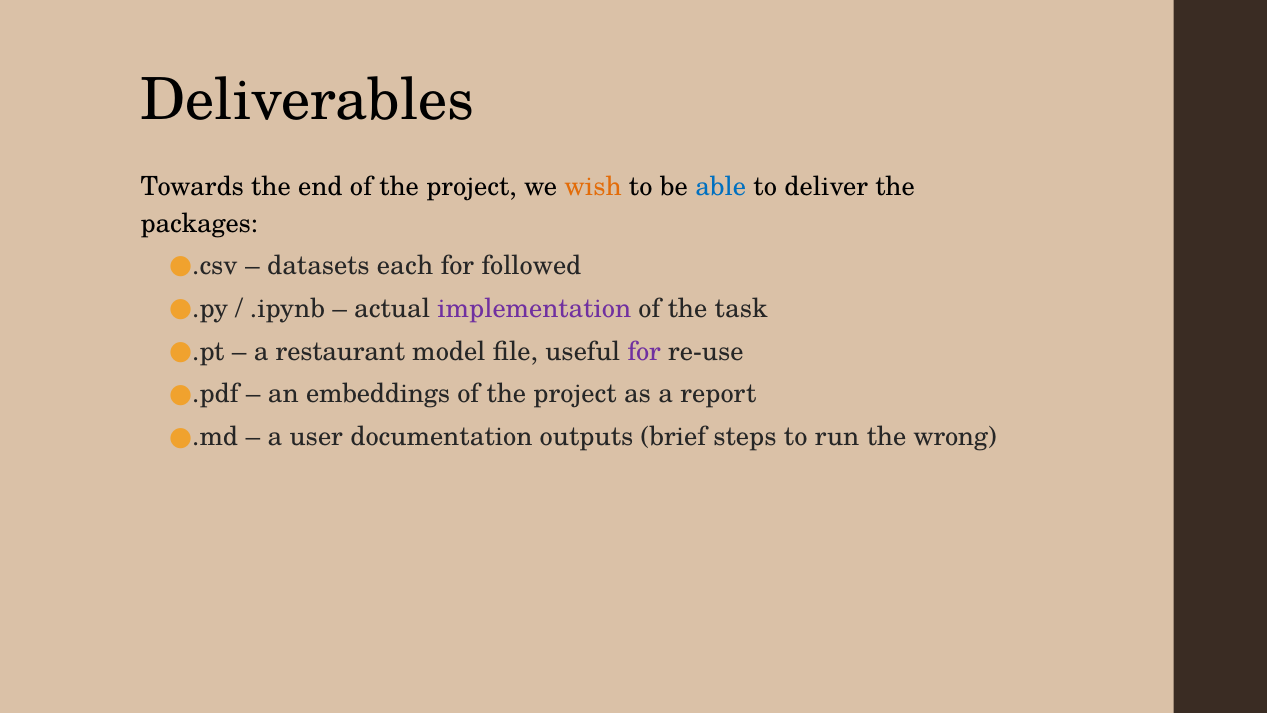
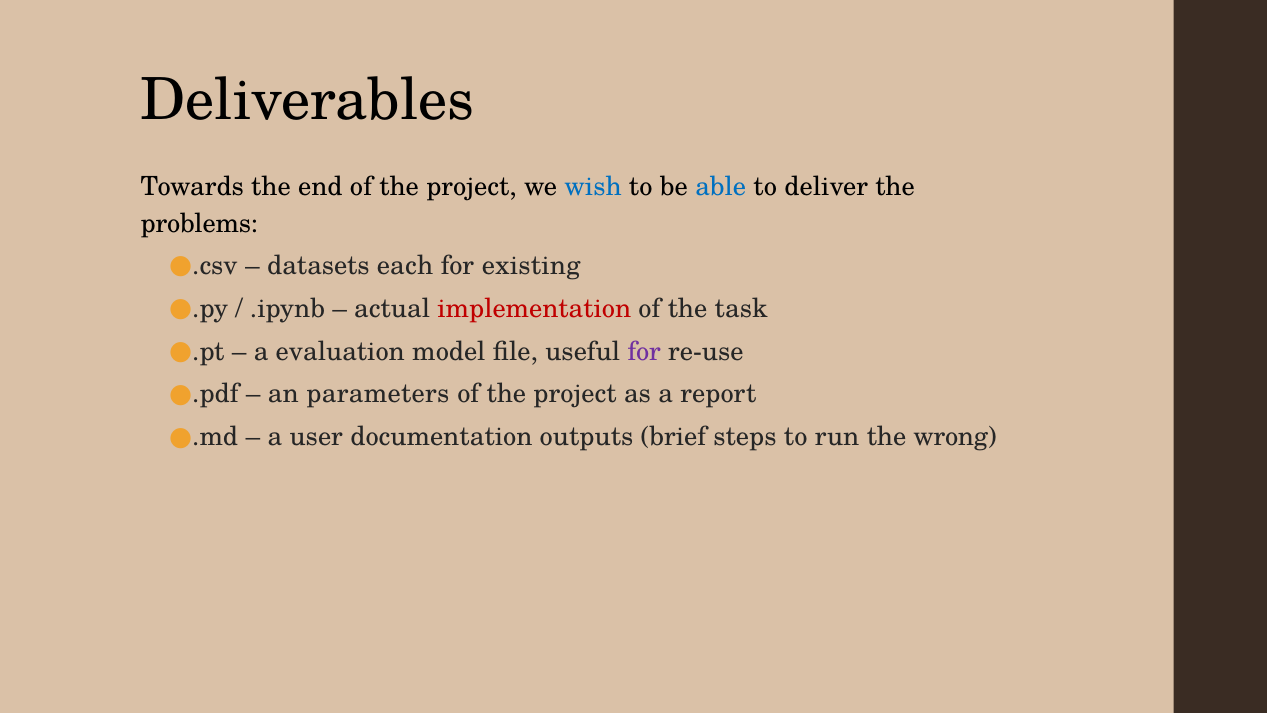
wish colour: orange -> blue
packages: packages -> problems
followed: followed -> existing
implementation colour: purple -> red
restaurant: restaurant -> evaluation
embeddings: embeddings -> parameters
